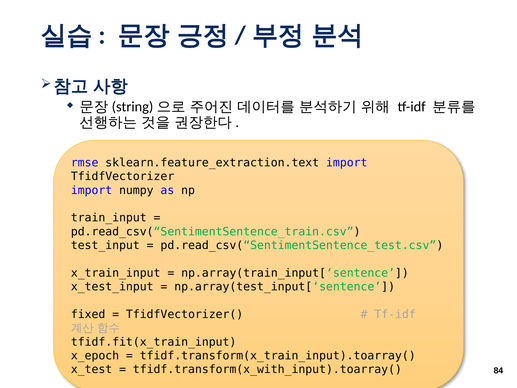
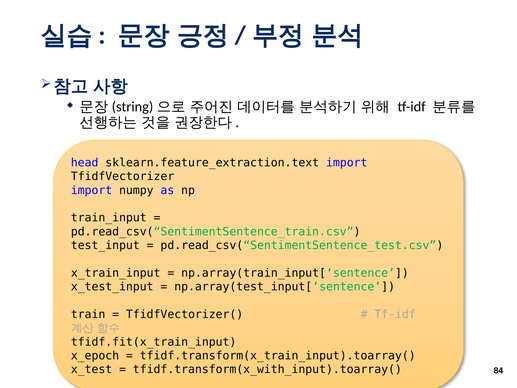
rmse: rmse -> head
fixed: fixed -> train
